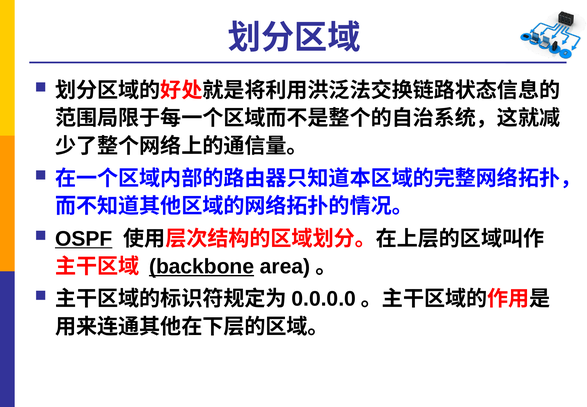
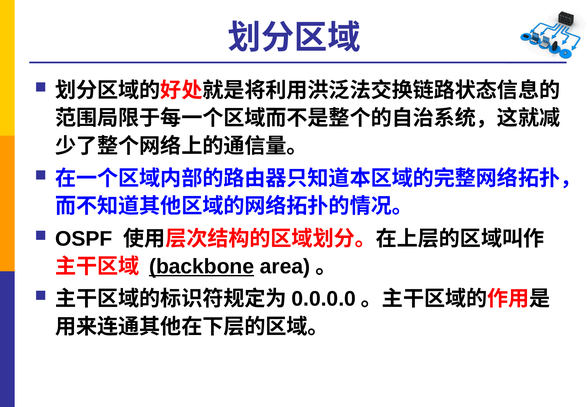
OSPF underline: present -> none
